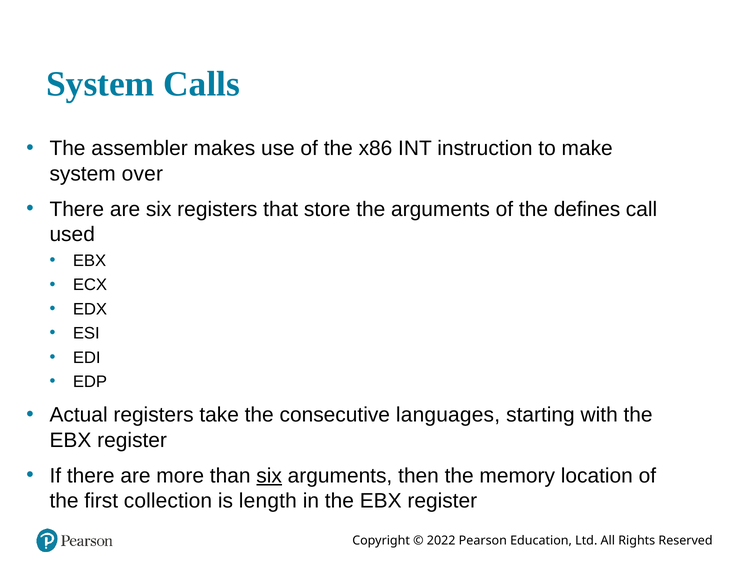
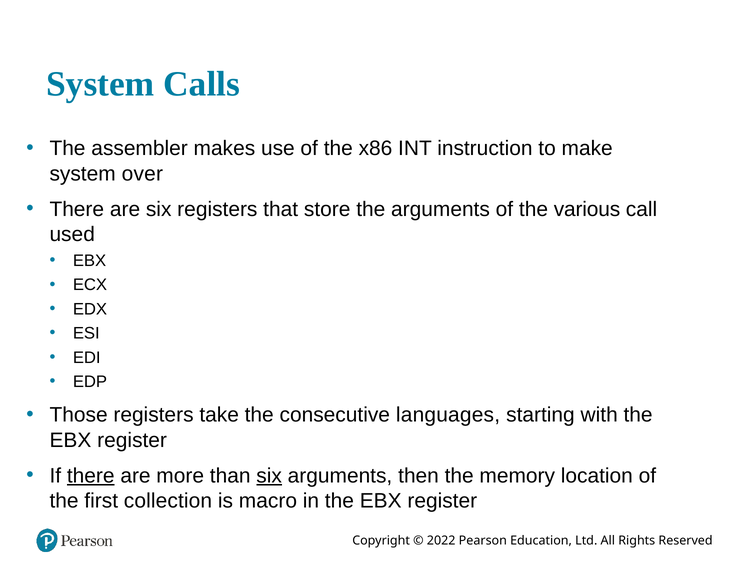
defines: defines -> various
Actual: Actual -> Those
there at (91, 476) underline: none -> present
length: length -> macro
